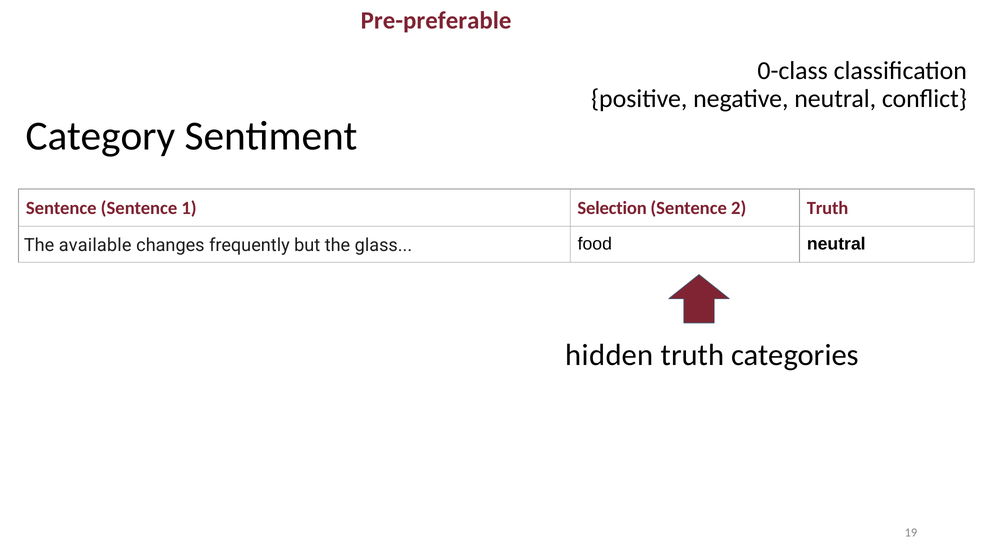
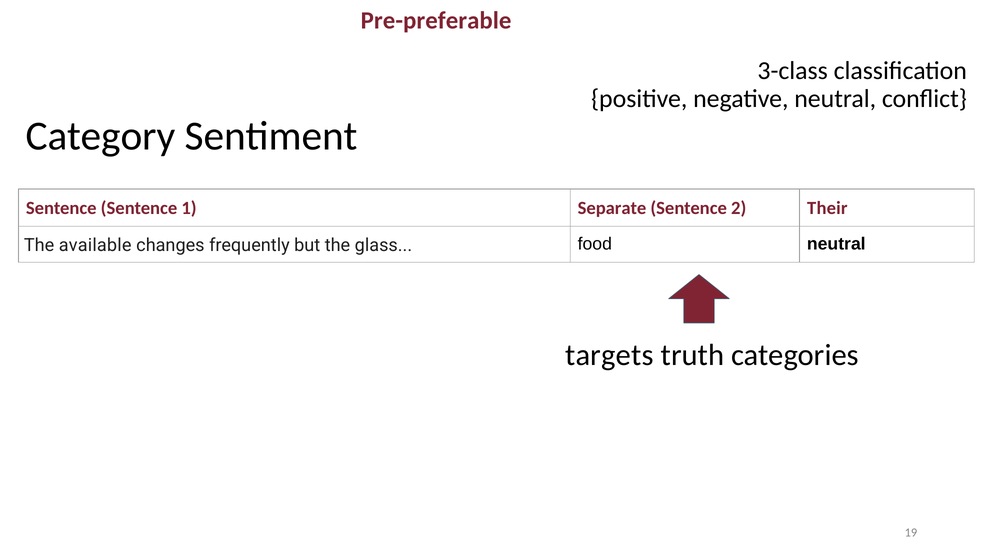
0-class: 0-class -> 3-class
Selection: Selection -> Separate
2 Truth: Truth -> Their
hidden: hidden -> targets
